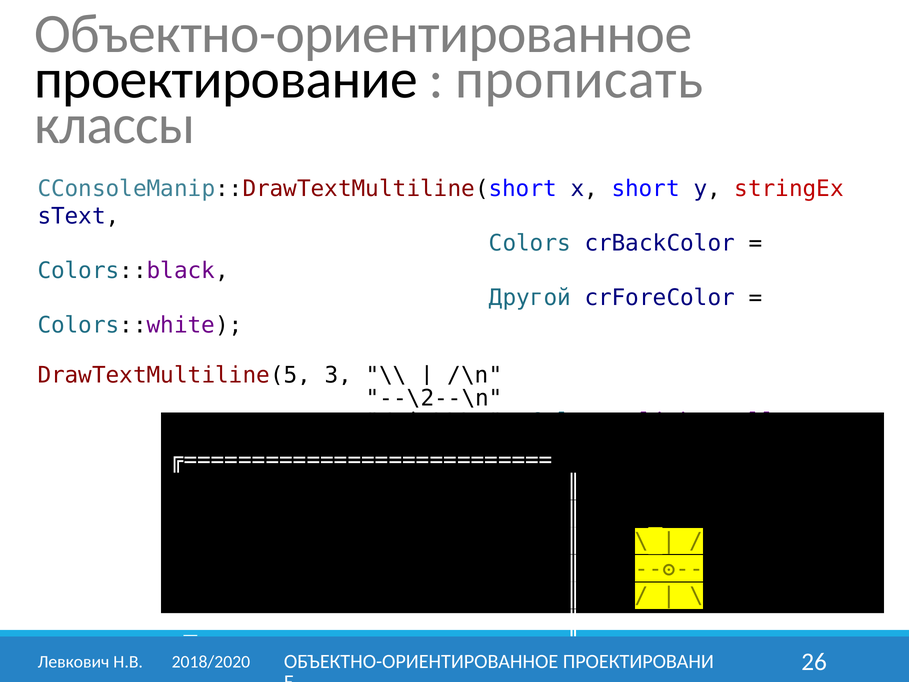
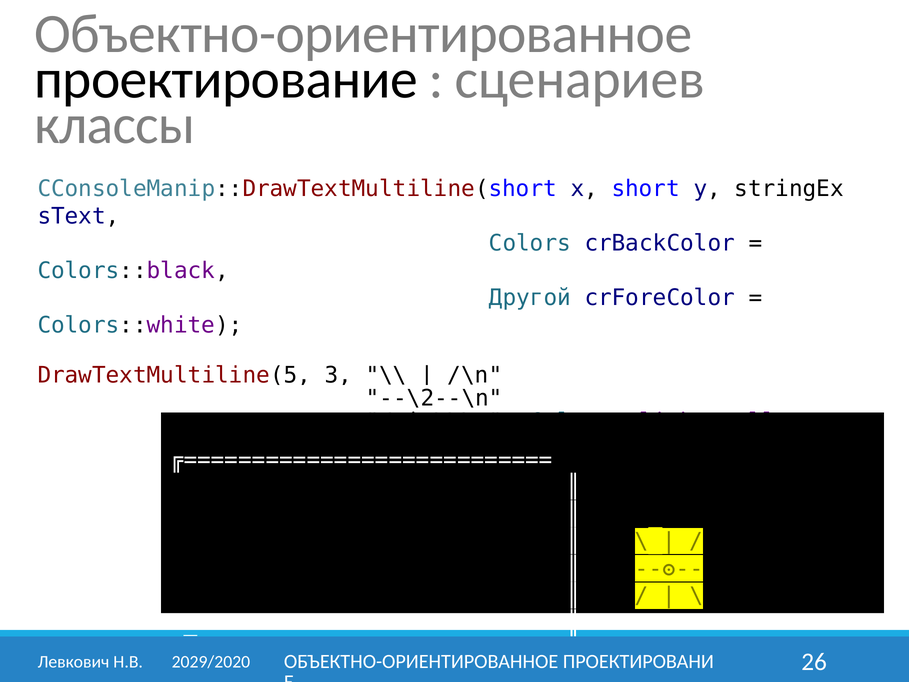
прописать: прописать -> сценариев
stringEx colour: red -> black
2018/2020: 2018/2020 -> 2029/2020
